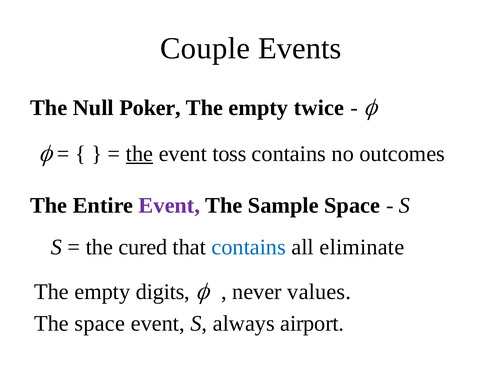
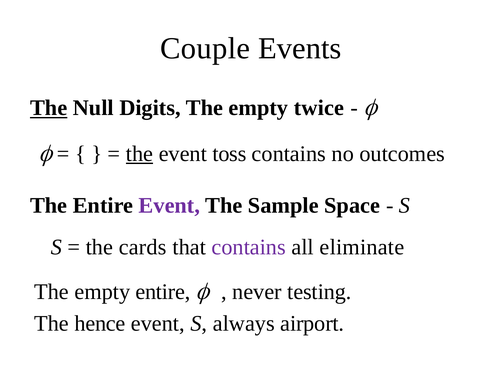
The at (49, 108) underline: none -> present
Poker: Poker -> Digits
cured: cured -> cards
contains at (249, 247) colour: blue -> purple
empty digits: digits -> entire
values: values -> testing
The space: space -> hence
